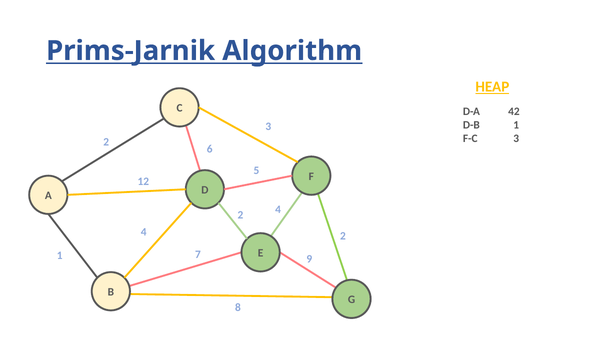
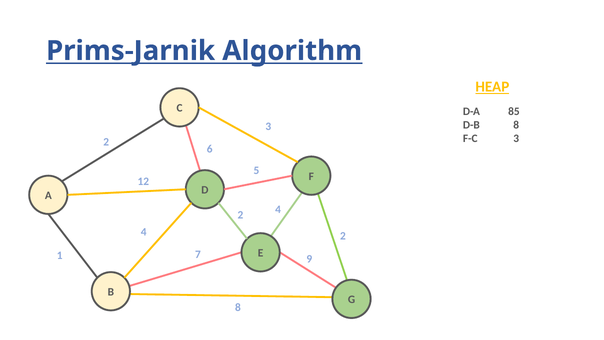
42: 42 -> 85
D-B 1: 1 -> 8
